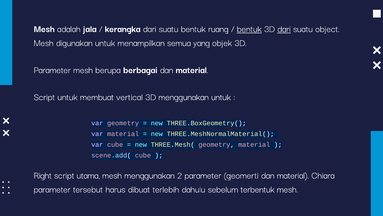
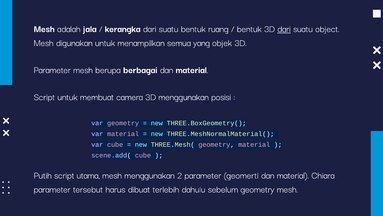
bentuk at (249, 29) underline: present -> none
vertical: vertical -> camera
menggunakan untuk: untuk -> posisi
Right: Right -> Putih
sebelum terbentuk: terbentuk -> geometry
